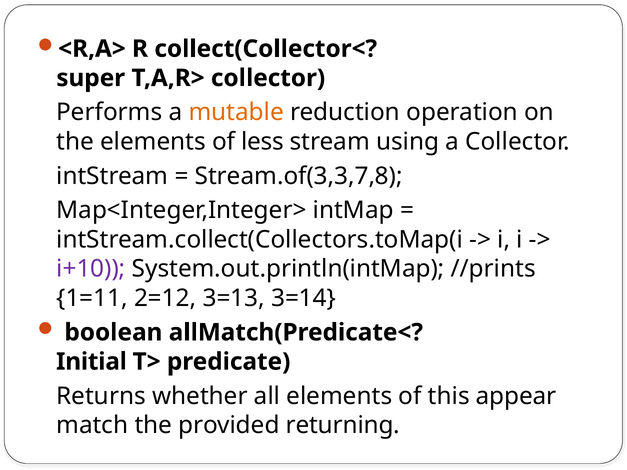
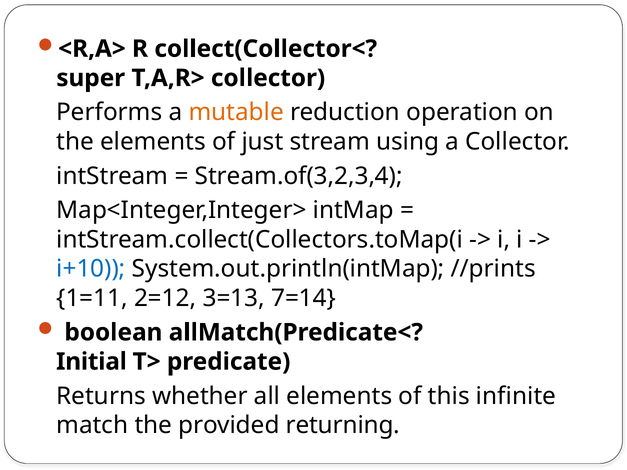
less: less -> just
Stream.of(3,3,7,8: Stream.of(3,3,7,8 -> Stream.of(3,2,3,4
i+10 colour: purple -> blue
3=14: 3=14 -> 7=14
appear: appear -> infinite
